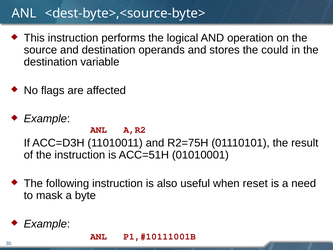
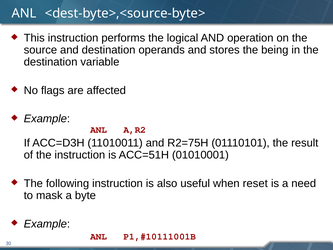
could: could -> being
